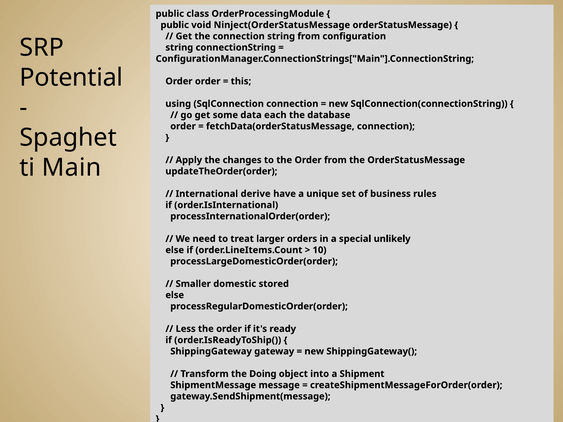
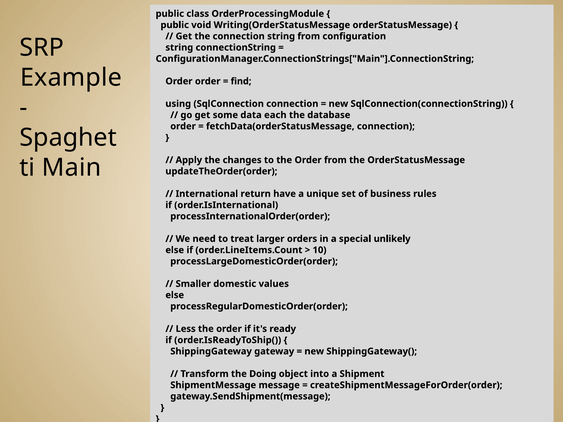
Ninject(OrderStatusMessage: Ninject(OrderStatusMessage -> Writing(OrderStatusMessage
Potential: Potential -> Example
this: this -> find
derive: derive -> return
stored: stored -> values
